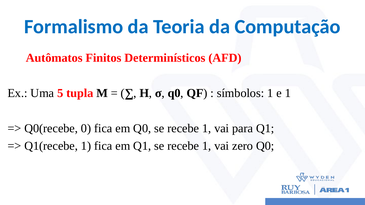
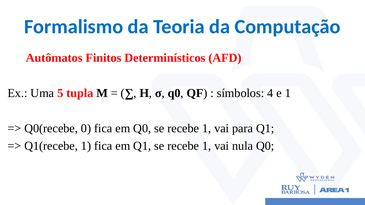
símbolos 1: 1 -> 4
zero: zero -> nula
